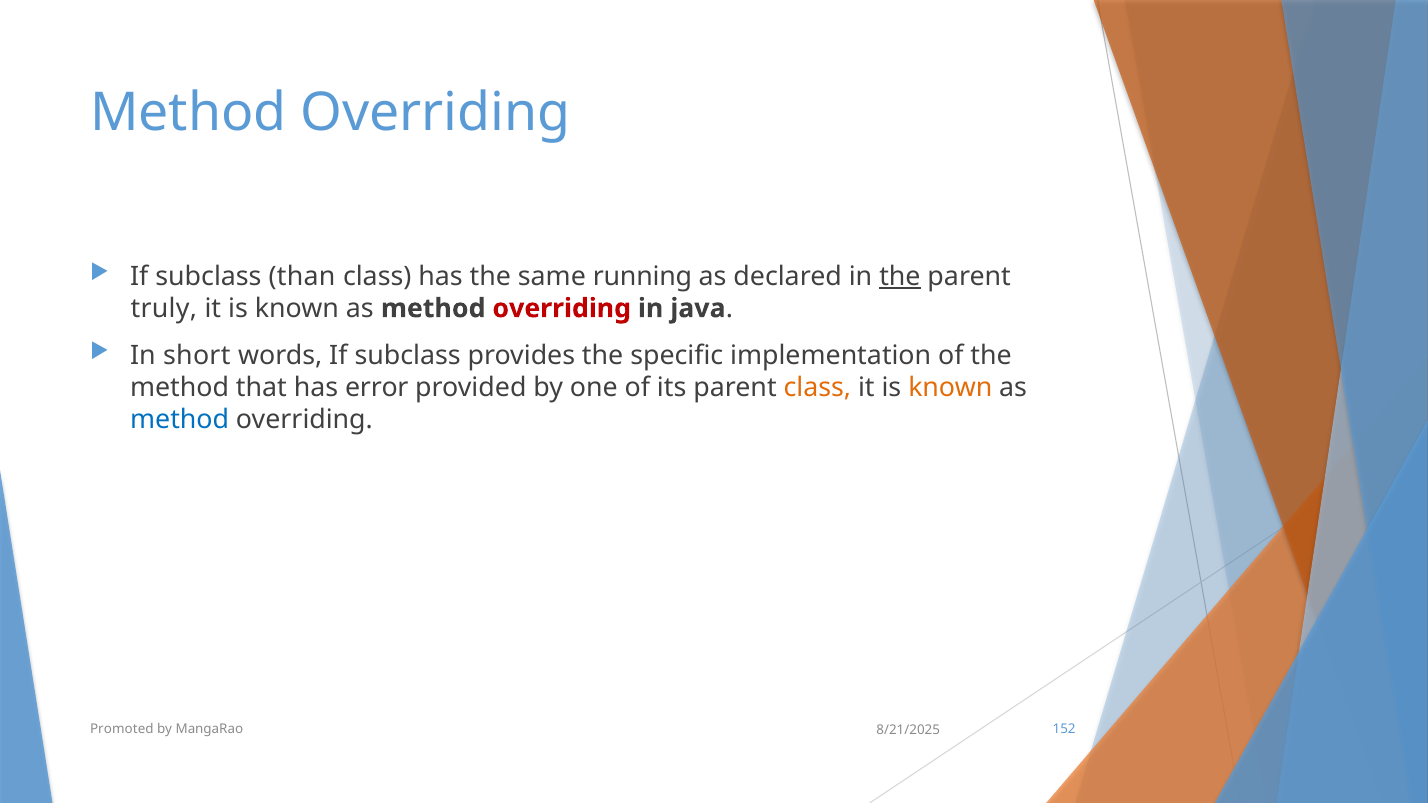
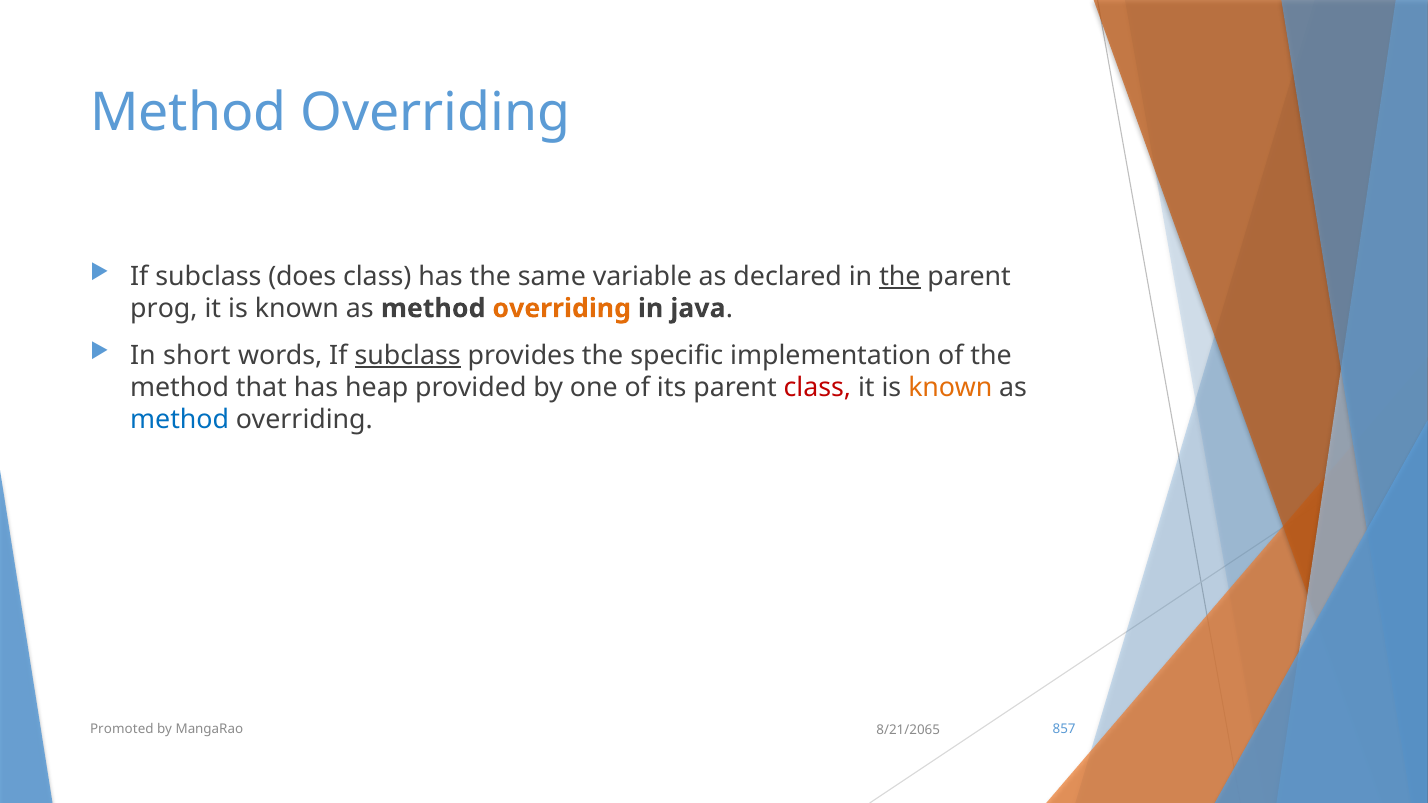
than: than -> does
running: running -> variable
truly: truly -> prog
overriding at (562, 308) colour: red -> orange
subclass at (408, 356) underline: none -> present
error: error -> heap
class at (817, 388) colour: orange -> red
152: 152 -> 857
8/21/2025: 8/21/2025 -> 8/21/2065
